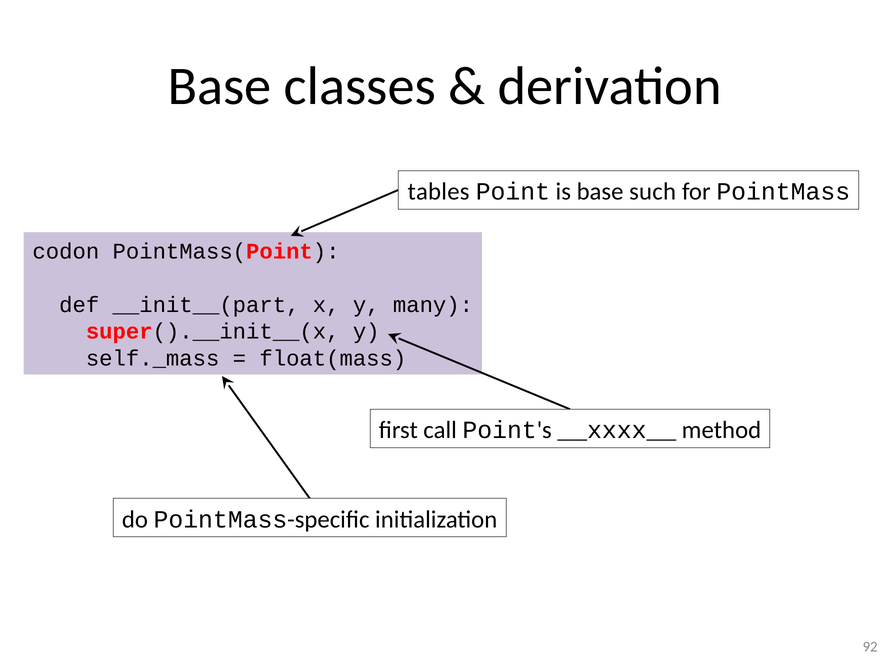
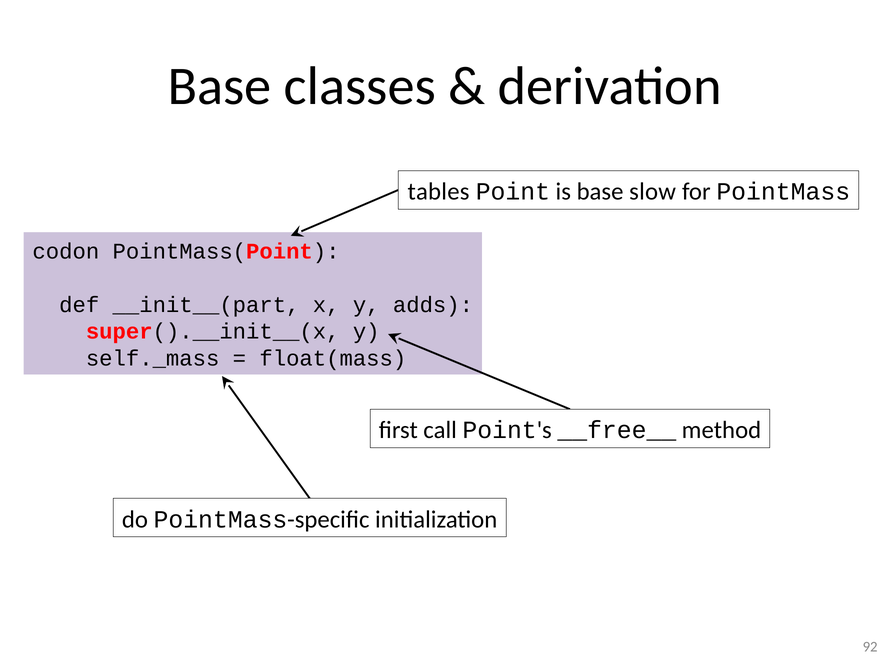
such: such -> slow
many: many -> adds
__xxxx__: __xxxx__ -> __free__
